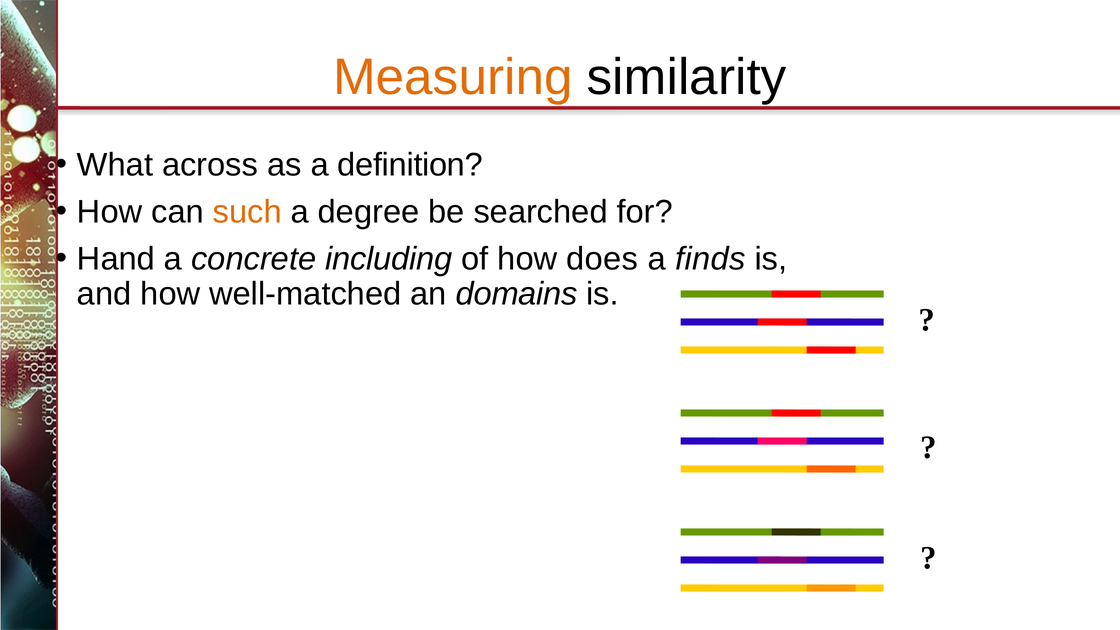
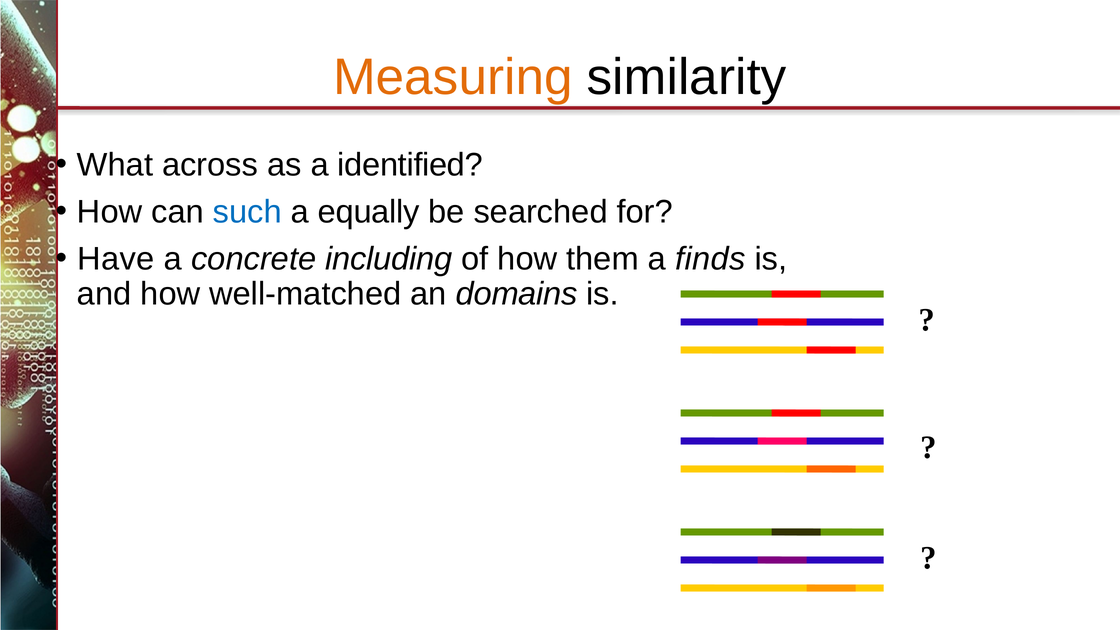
definition: definition -> identified
such colour: orange -> blue
degree: degree -> equally
Hand: Hand -> Have
does: does -> them
